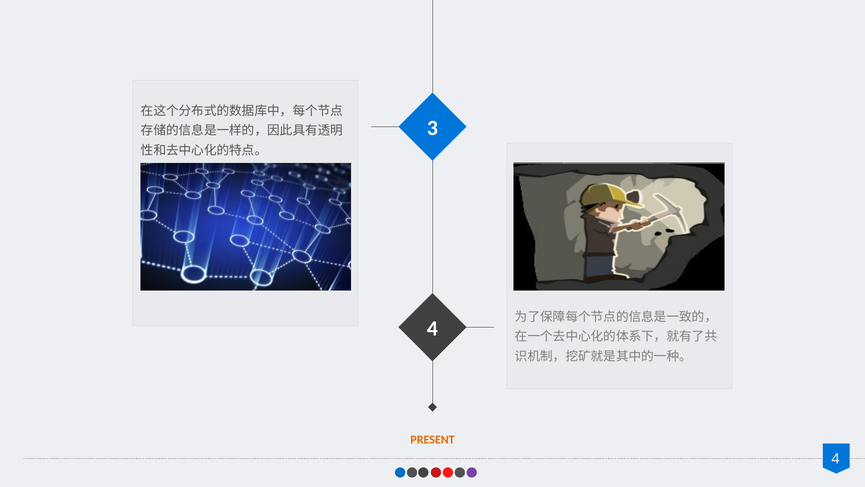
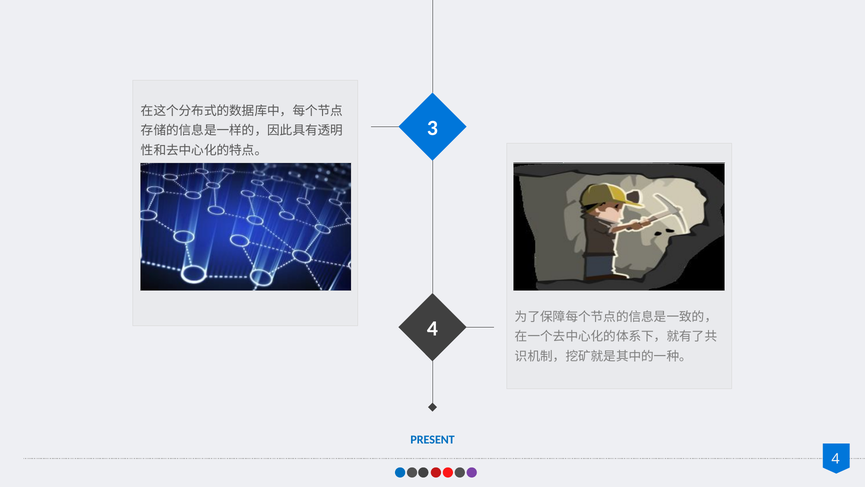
PRESENT colour: orange -> blue
